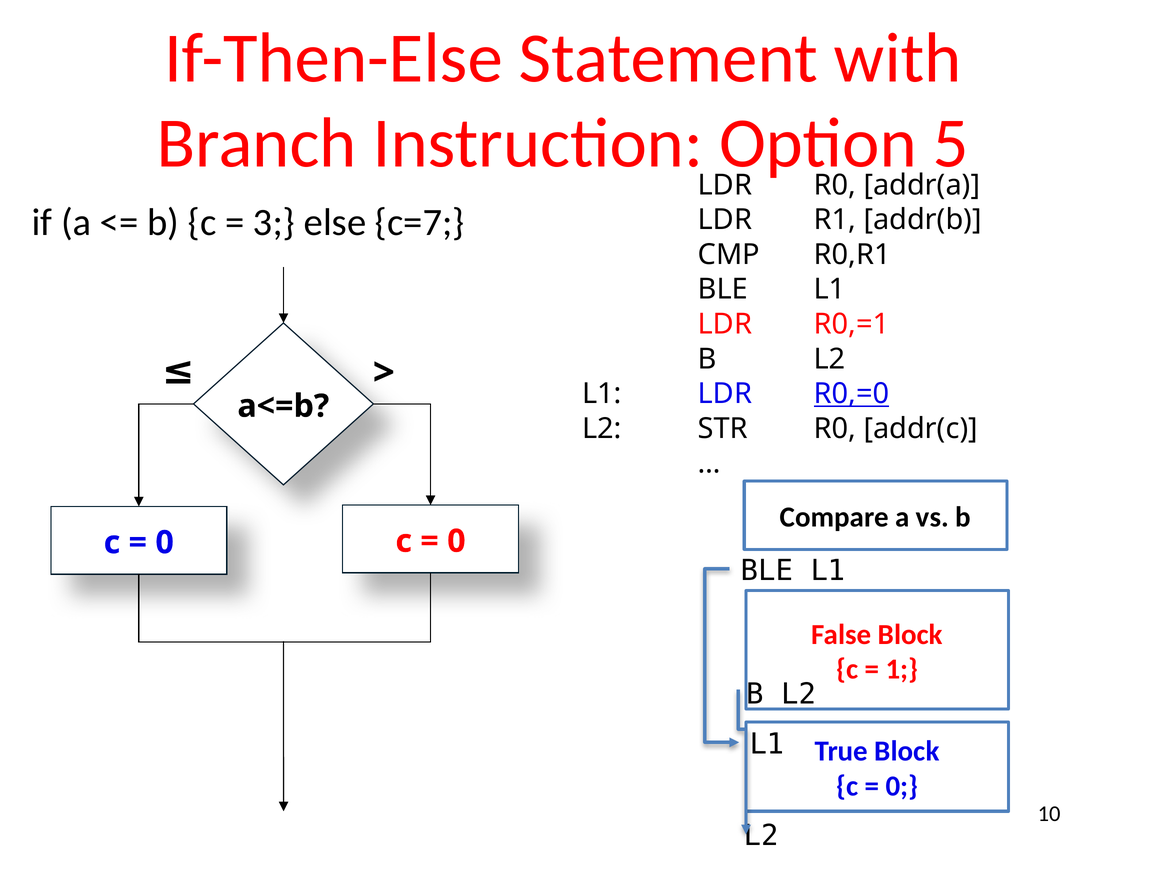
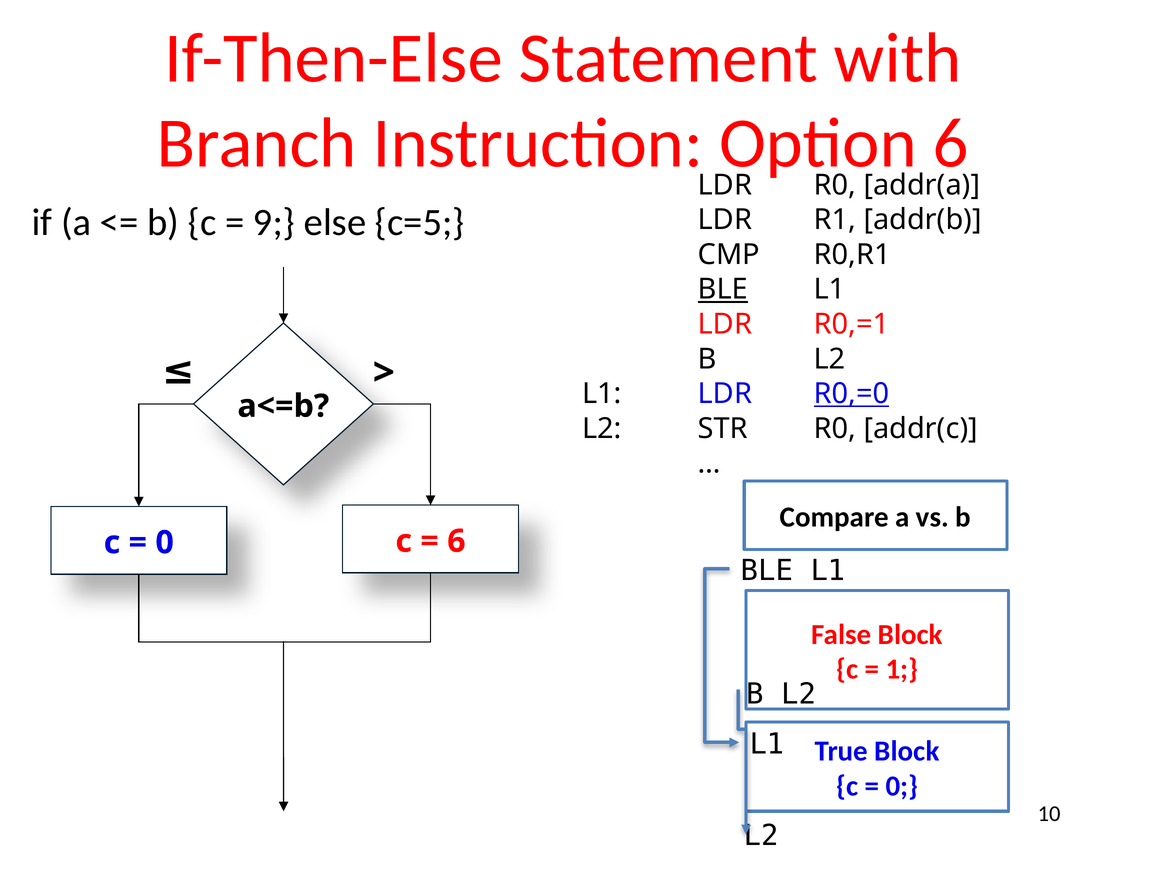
Option 5: 5 -> 6
3: 3 -> 9
c=7: c=7 -> c=5
BLE at (723, 289) underline: none -> present
0 at (456, 541): 0 -> 6
